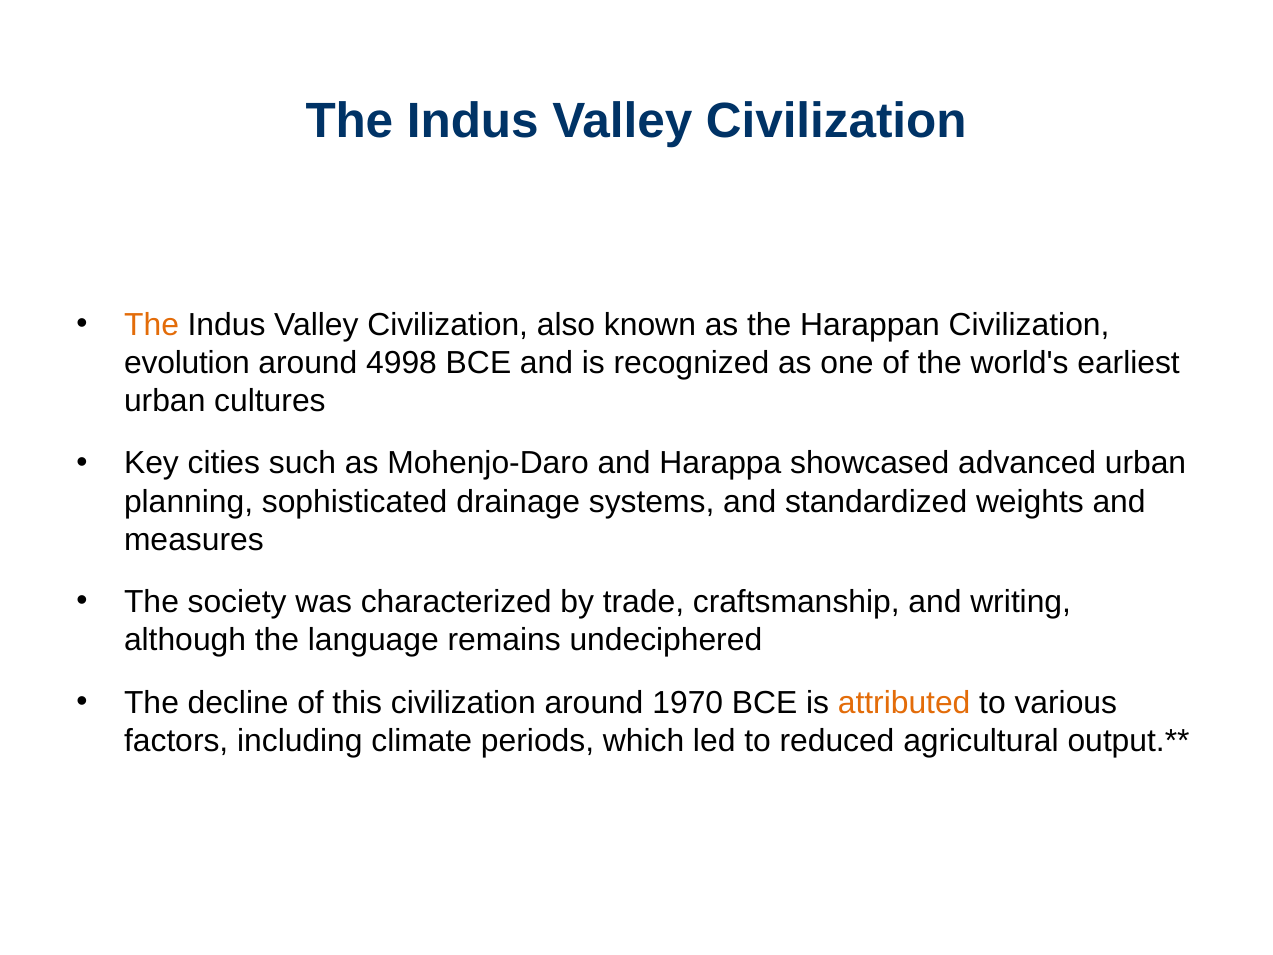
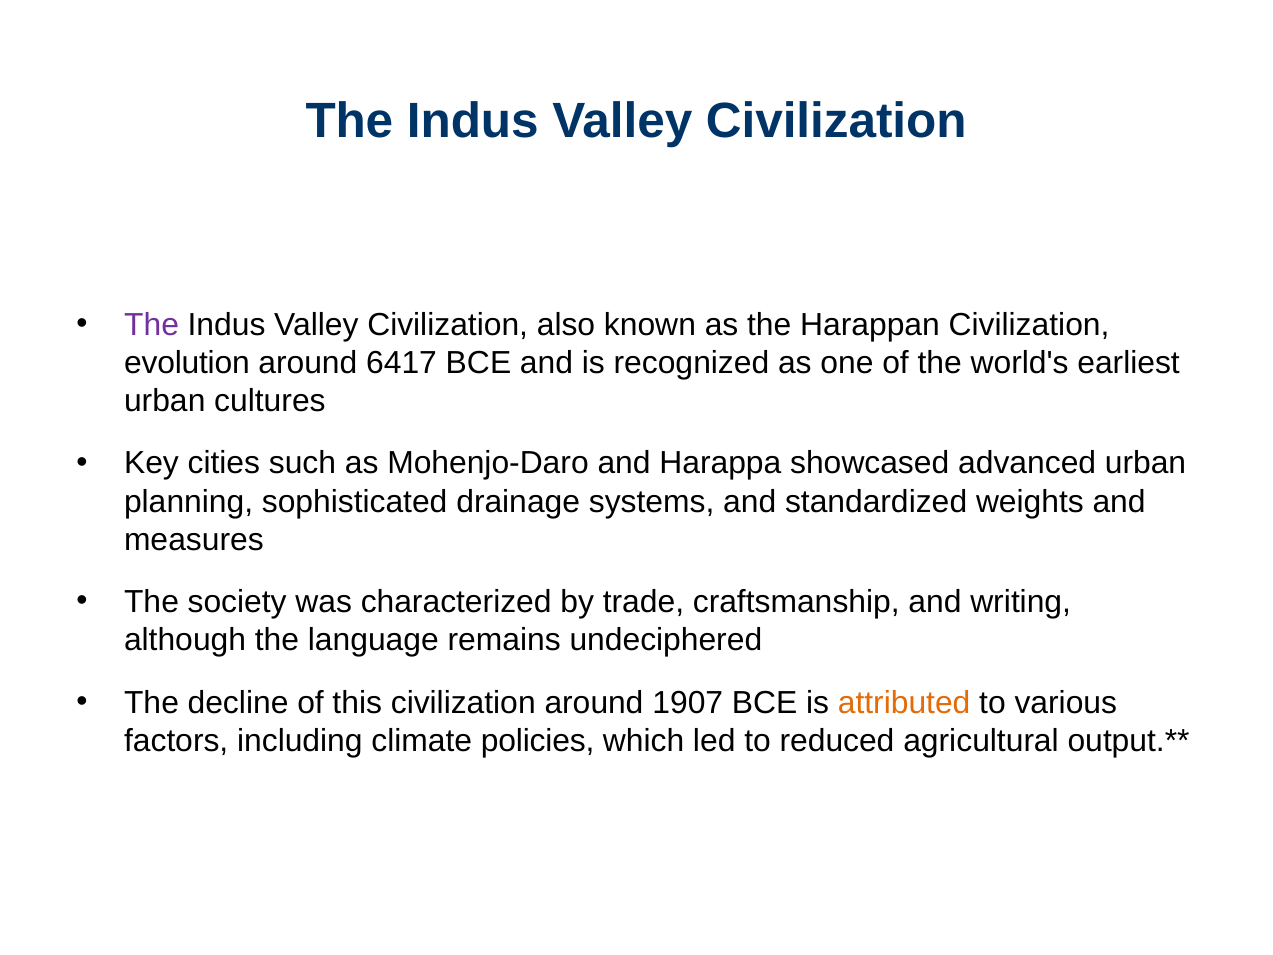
The at (152, 325) colour: orange -> purple
4998: 4998 -> 6417
1970: 1970 -> 1907
periods: periods -> policies
